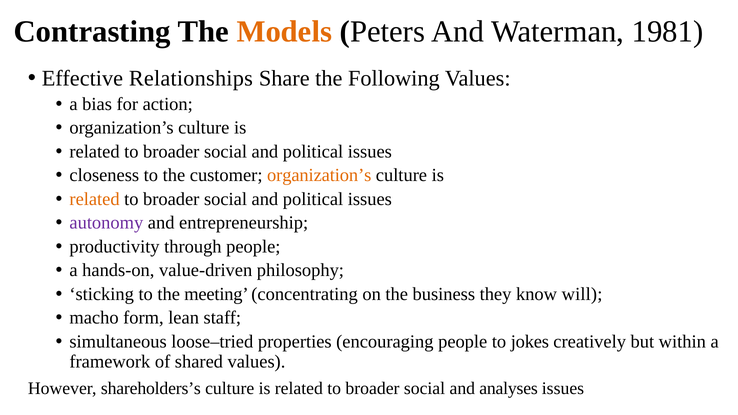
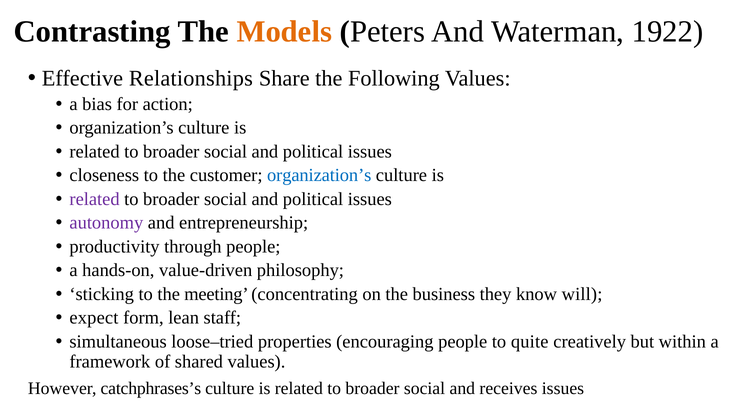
1981: 1981 -> 1922
organization’s at (319, 175) colour: orange -> blue
related at (95, 199) colour: orange -> purple
macho: macho -> expect
jokes: jokes -> quite
shareholders’s: shareholders’s -> catchphrases’s
analyses: analyses -> receives
